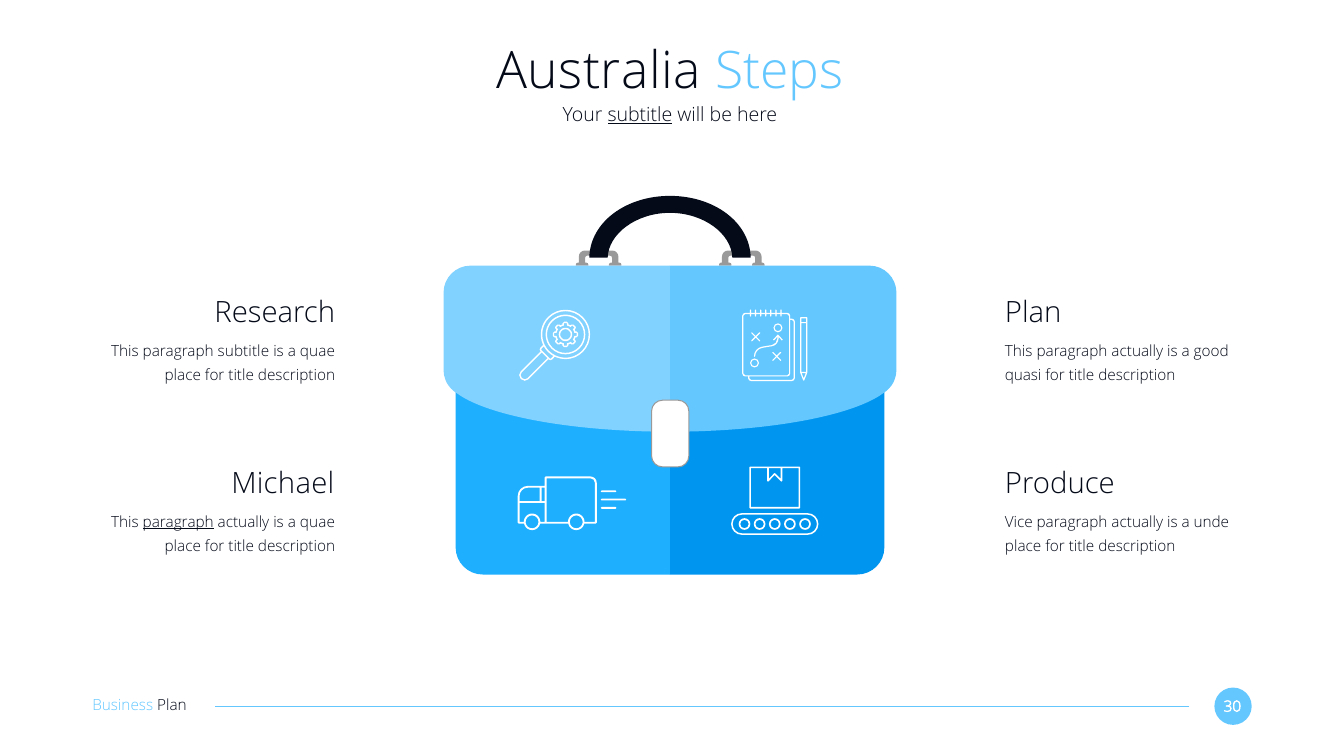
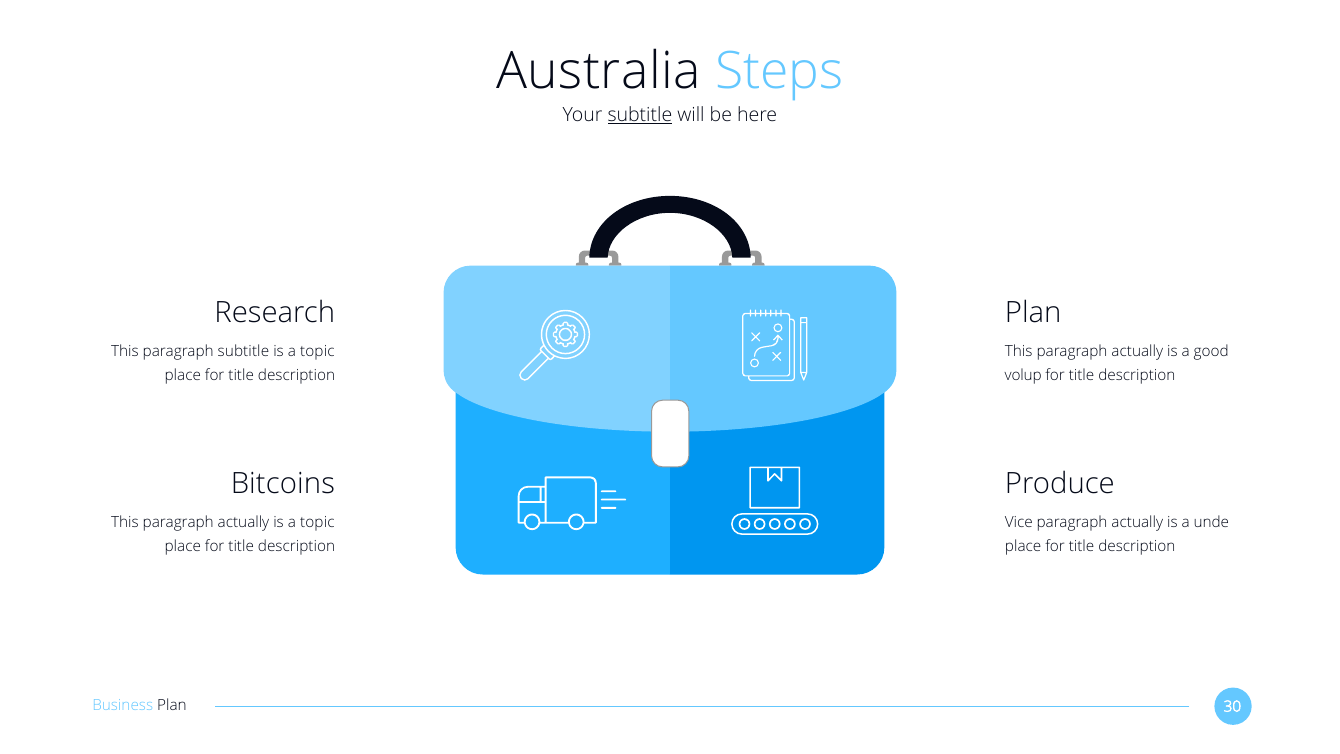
quae at (317, 352): quae -> topic
quasi: quasi -> volup
Michael: Michael -> Bitcoins
paragraph at (178, 522) underline: present -> none
actually is a quae: quae -> topic
